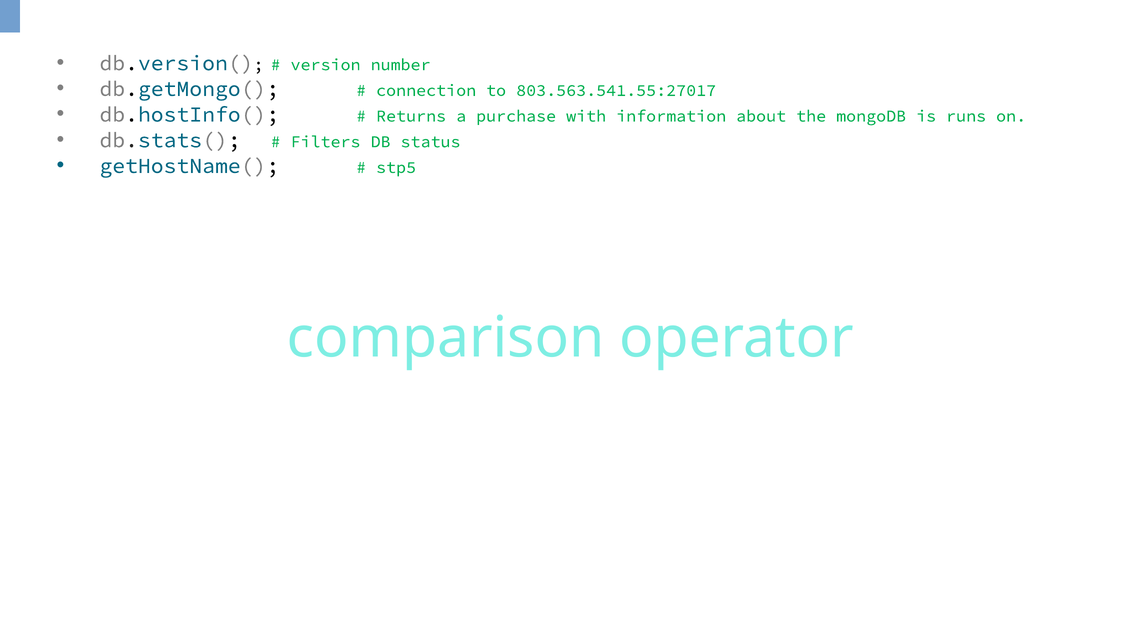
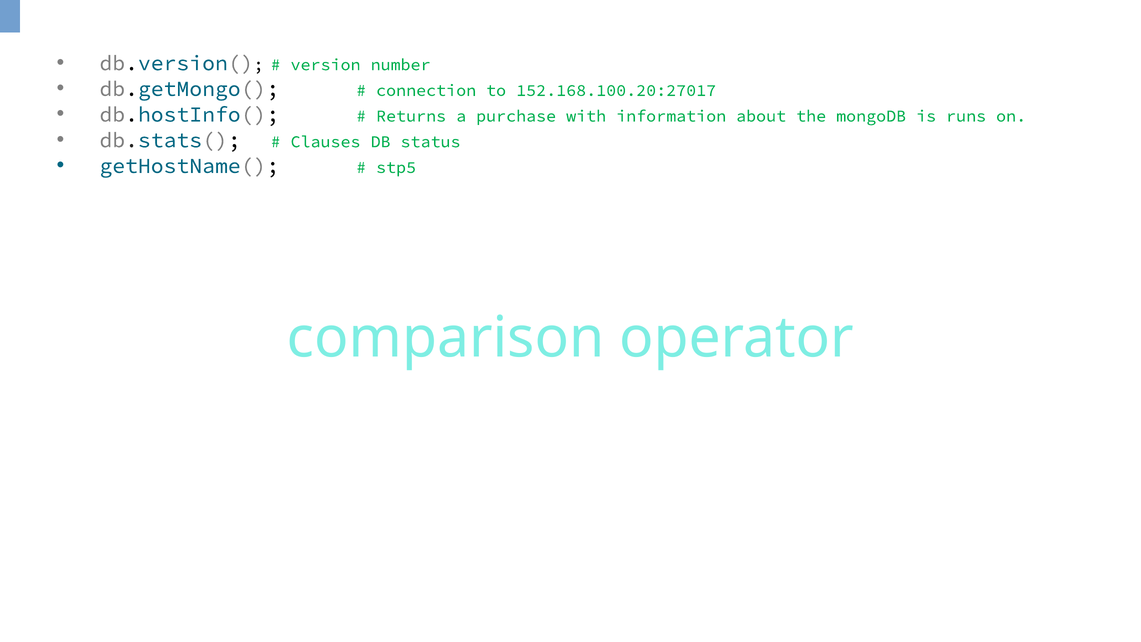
803.563.541.55:27017: 803.563.541.55:27017 -> 152.168.100.20:27017
Filters: Filters -> Clauses
